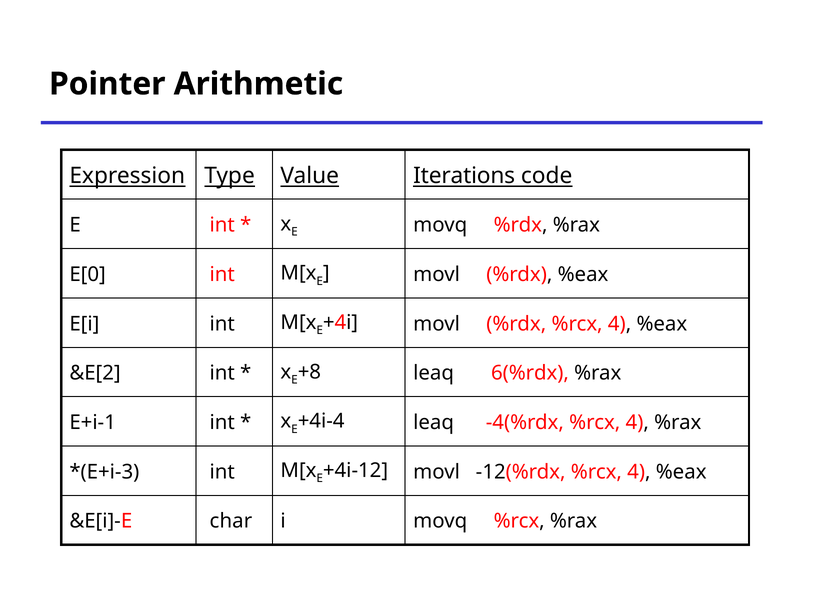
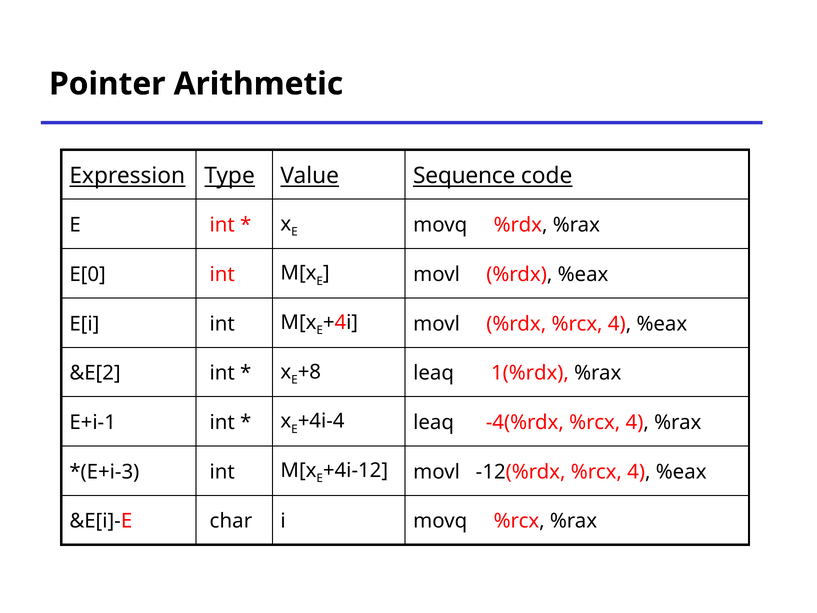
Iterations: Iterations -> Sequence
6(%rdx: 6(%rdx -> 1(%rdx
